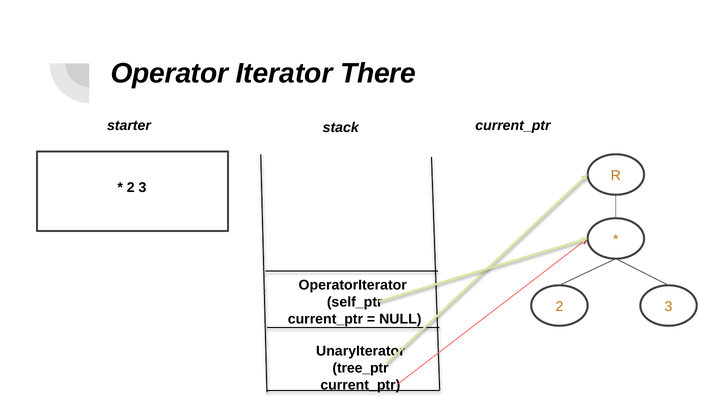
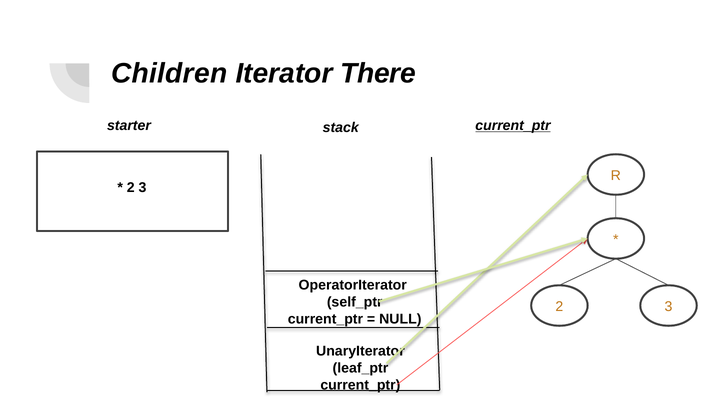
Operator: Operator -> Children
current_ptr at (513, 126) underline: none -> present
tree_ptr: tree_ptr -> leaf_ptr
